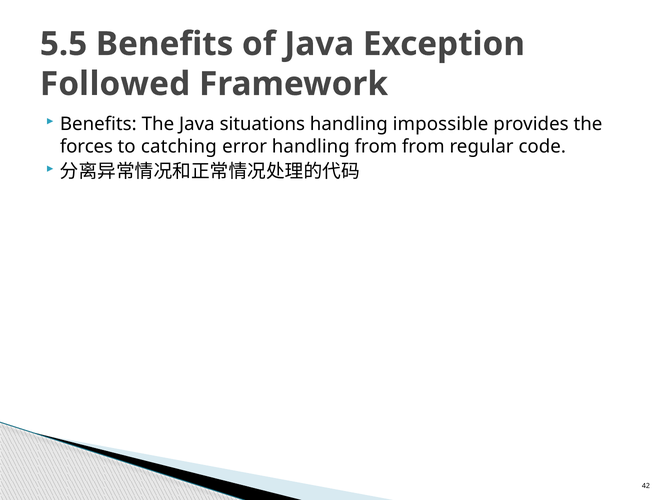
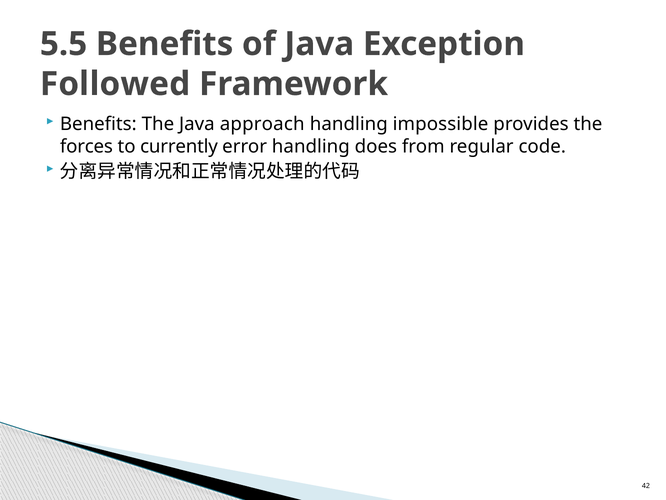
situations: situations -> approach
catching: catching -> currently
handling from: from -> does
